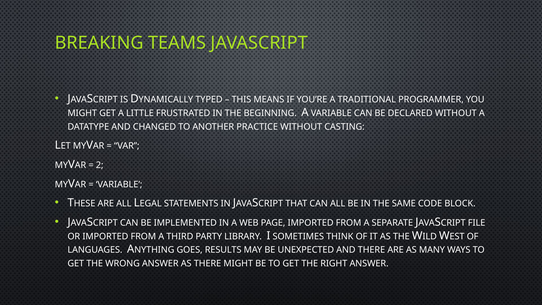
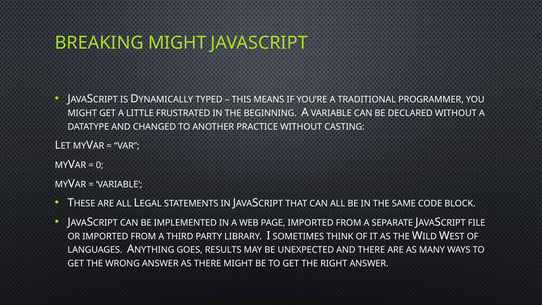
BREAKING TEAMS: TEAMS -> MIGHT
2: 2 -> 0
